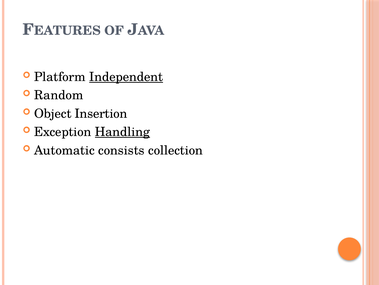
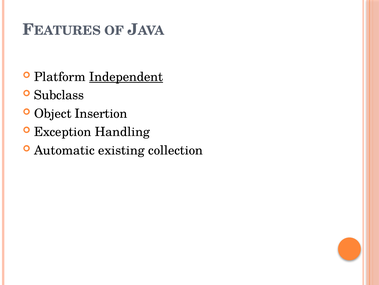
Random: Random -> Subclass
Handling underline: present -> none
consists: consists -> existing
